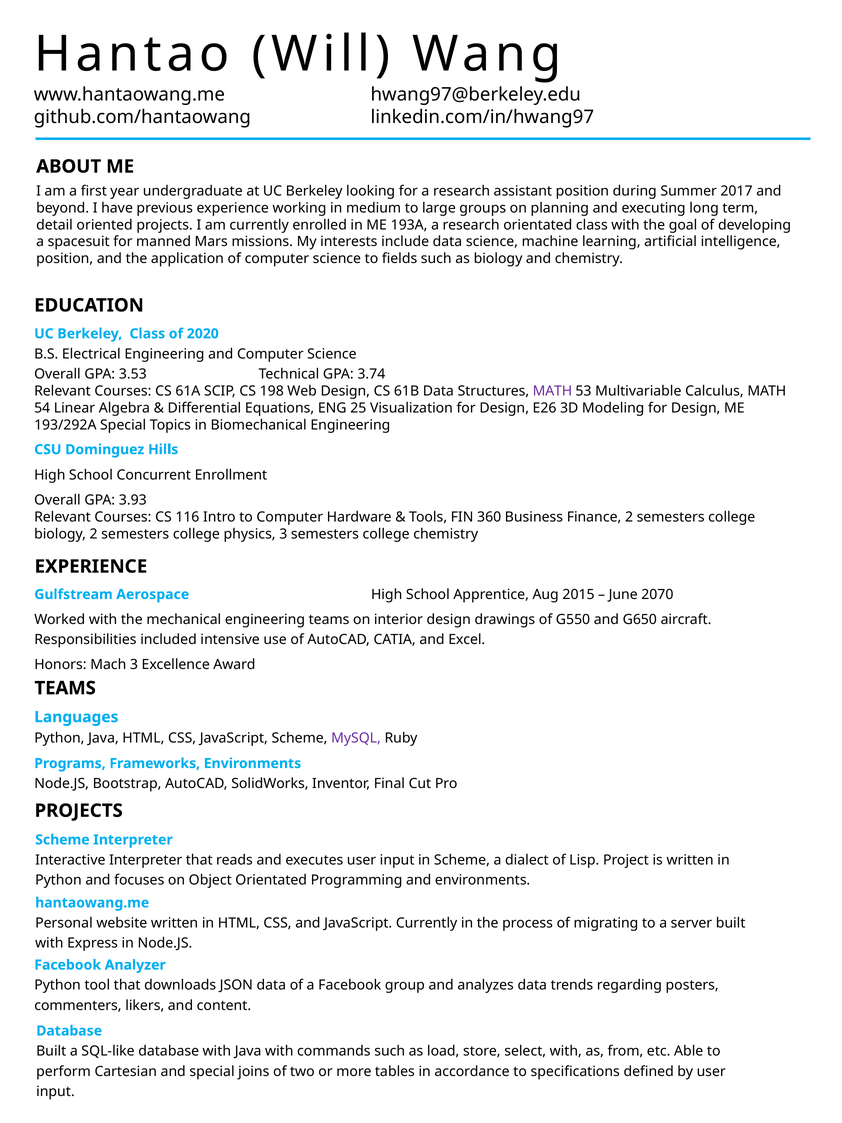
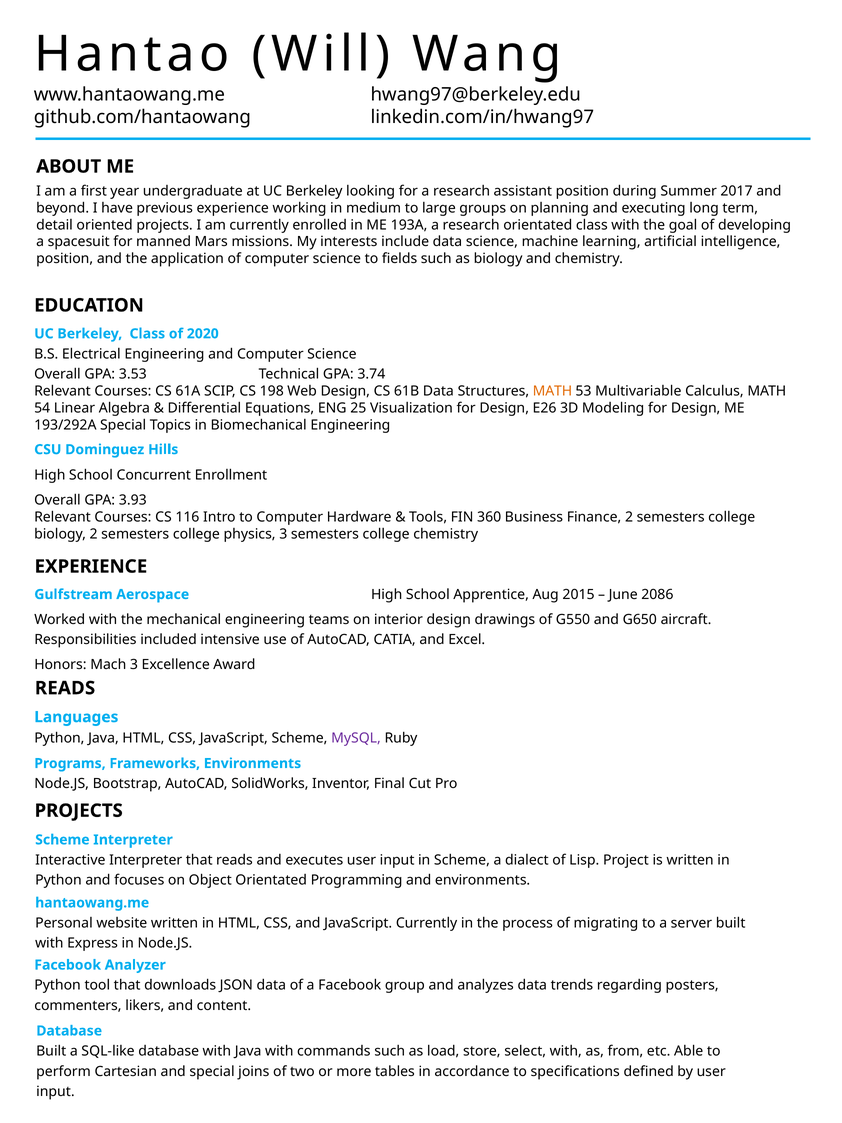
MATH at (552, 391) colour: purple -> orange
2070: 2070 -> 2086
TEAMS at (65, 688): TEAMS -> READS
